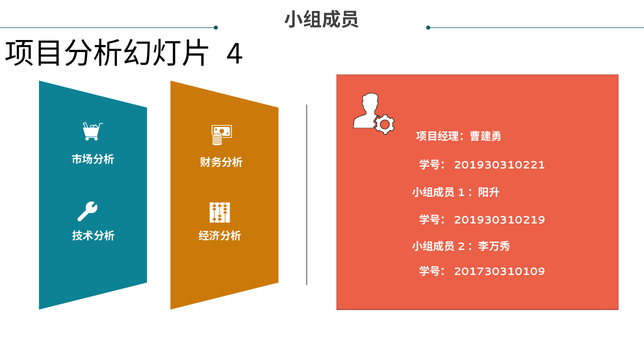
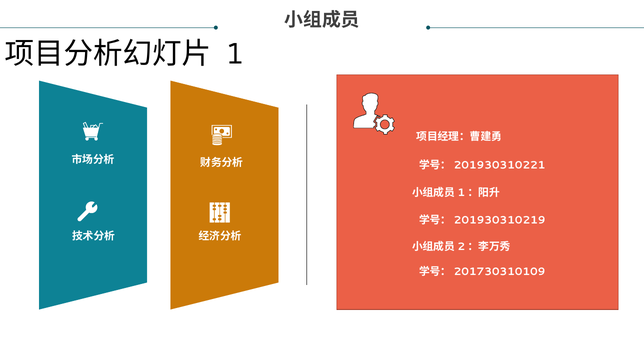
4: 4 -> 1
